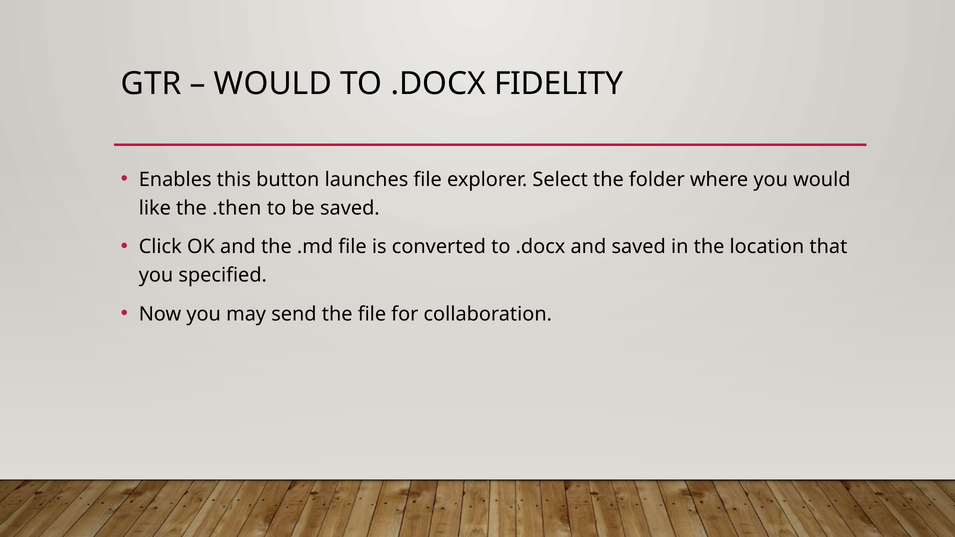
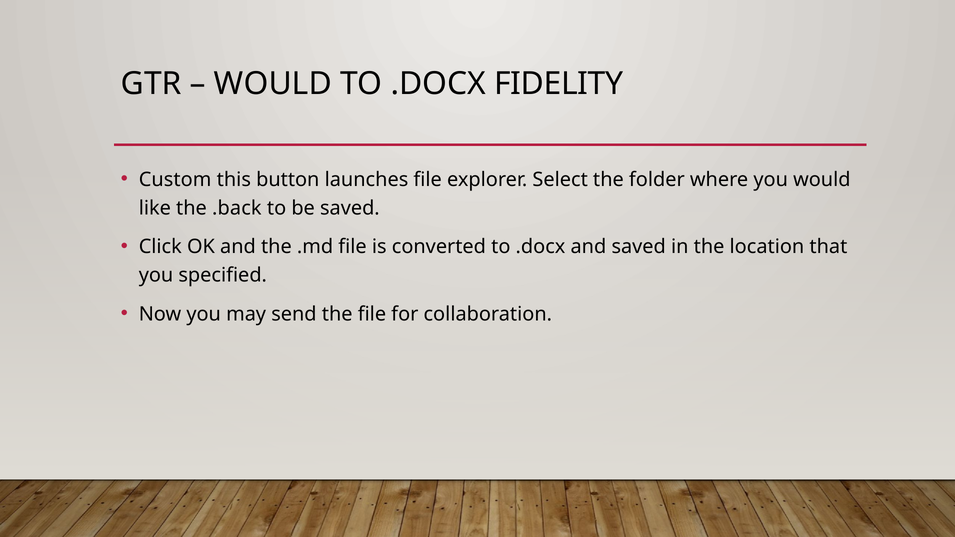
Enables: Enables -> Custom
.then: .then -> .back
